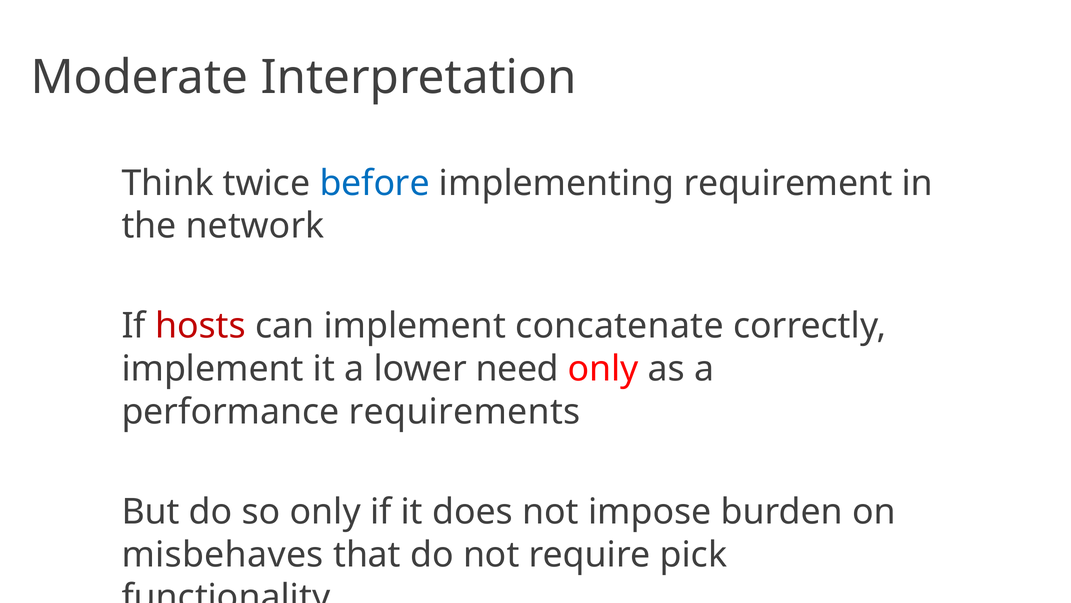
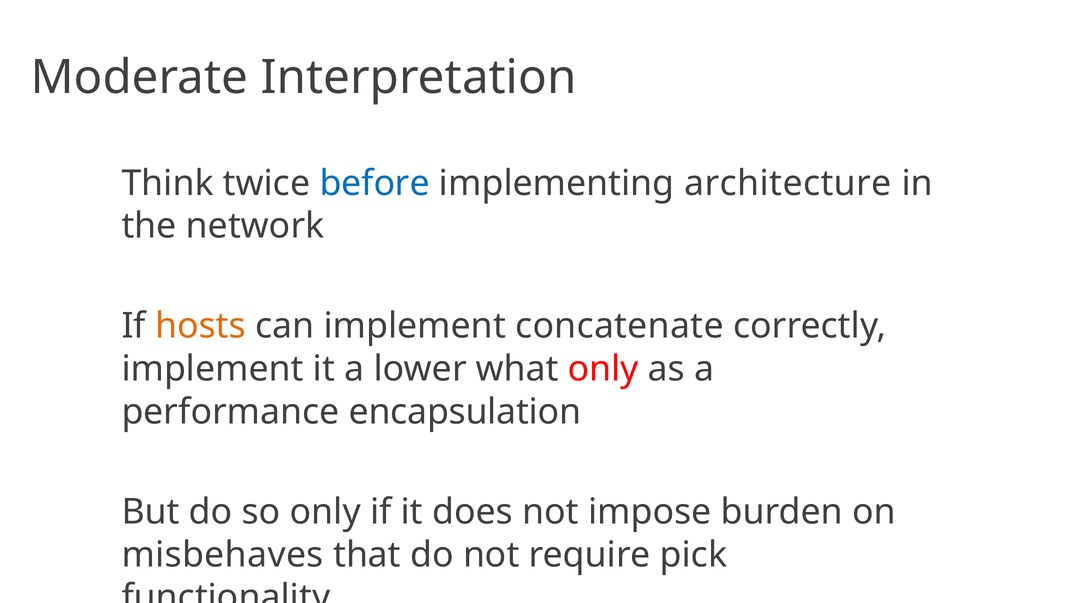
requirement: requirement -> architecture
hosts colour: red -> orange
need: need -> what
requirements: requirements -> encapsulation
